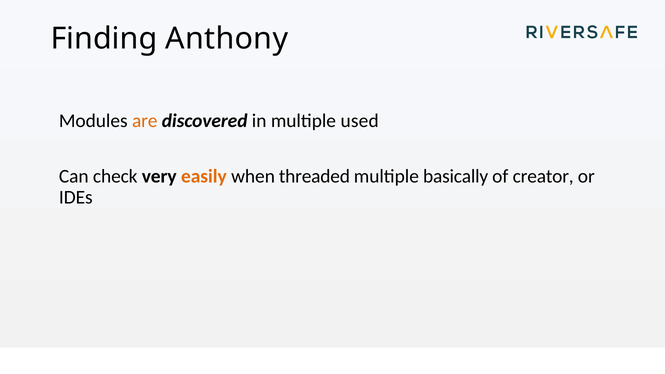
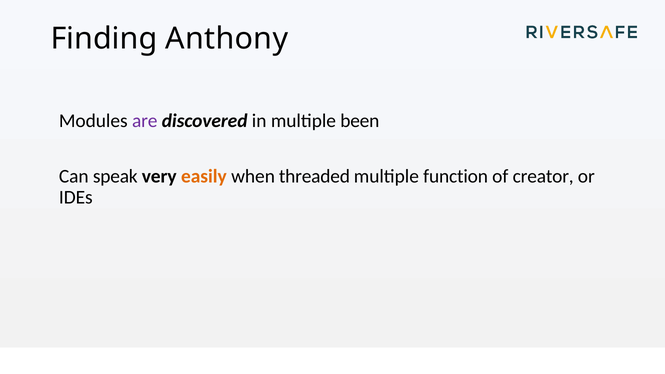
are colour: orange -> purple
used: used -> been
check: check -> speak
basically: basically -> function
